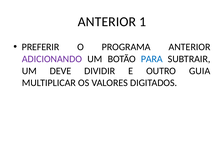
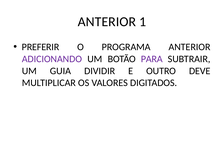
PARA colour: blue -> purple
DEVE: DEVE -> GUIA
GUIA: GUIA -> DEVE
